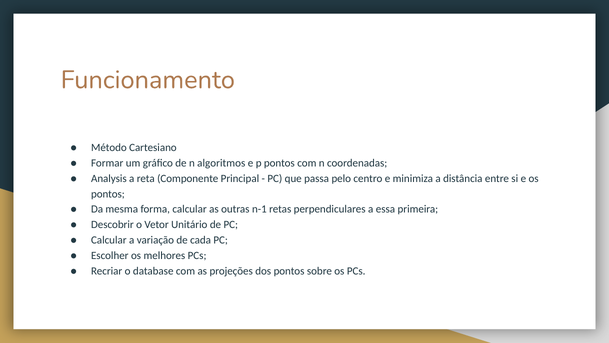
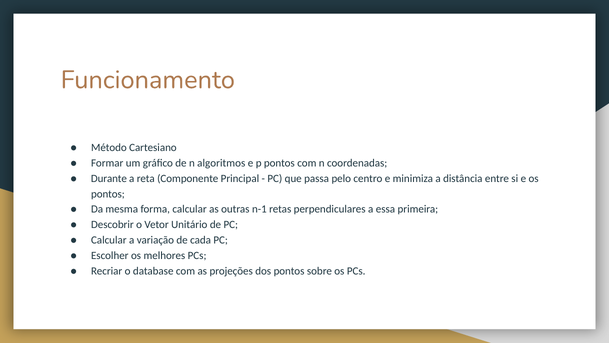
Analysis: Analysis -> Durante
